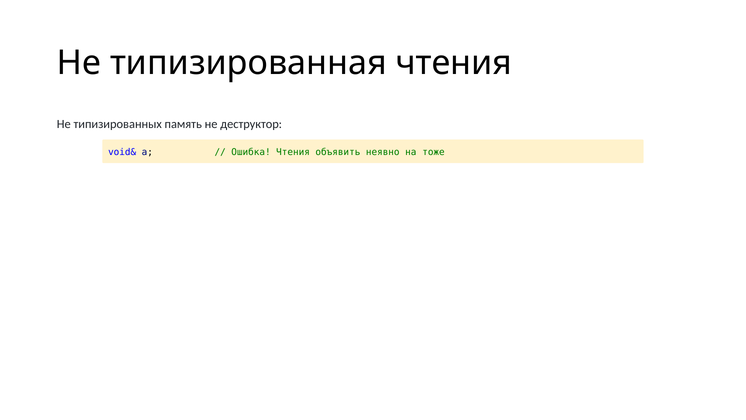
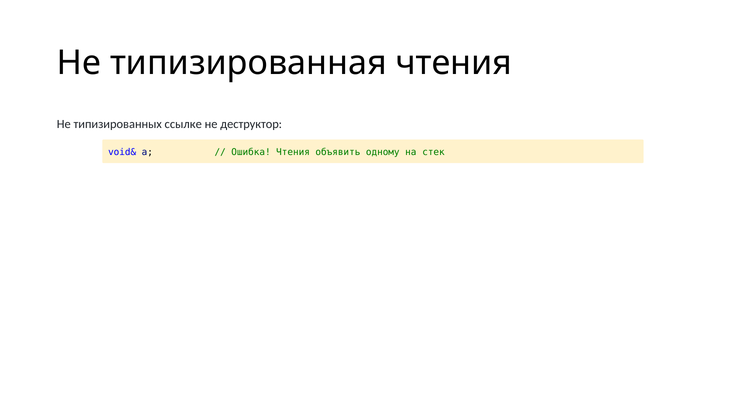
память: память -> ссылке
неявно: неявно -> одному
тоже: тоже -> стек
